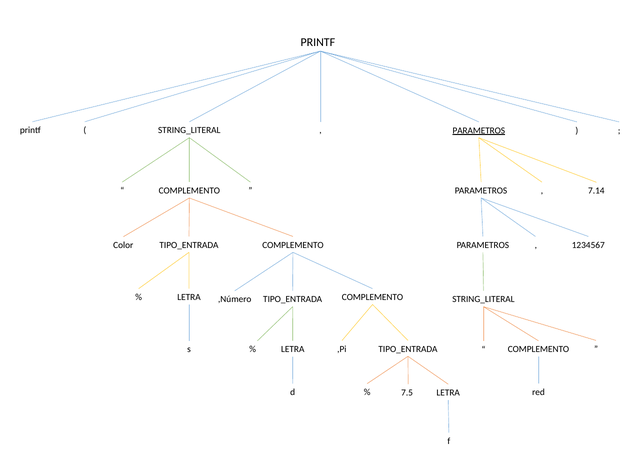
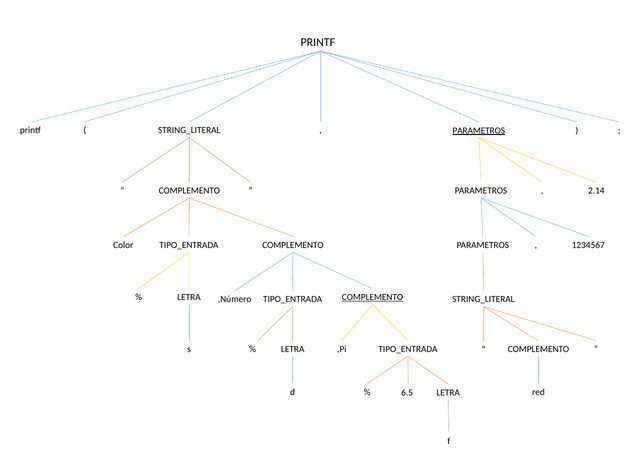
7.14: 7.14 -> 2.14
COMPLEMENTO at (372, 297) underline: none -> present
7.5: 7.5 -> 6.5
